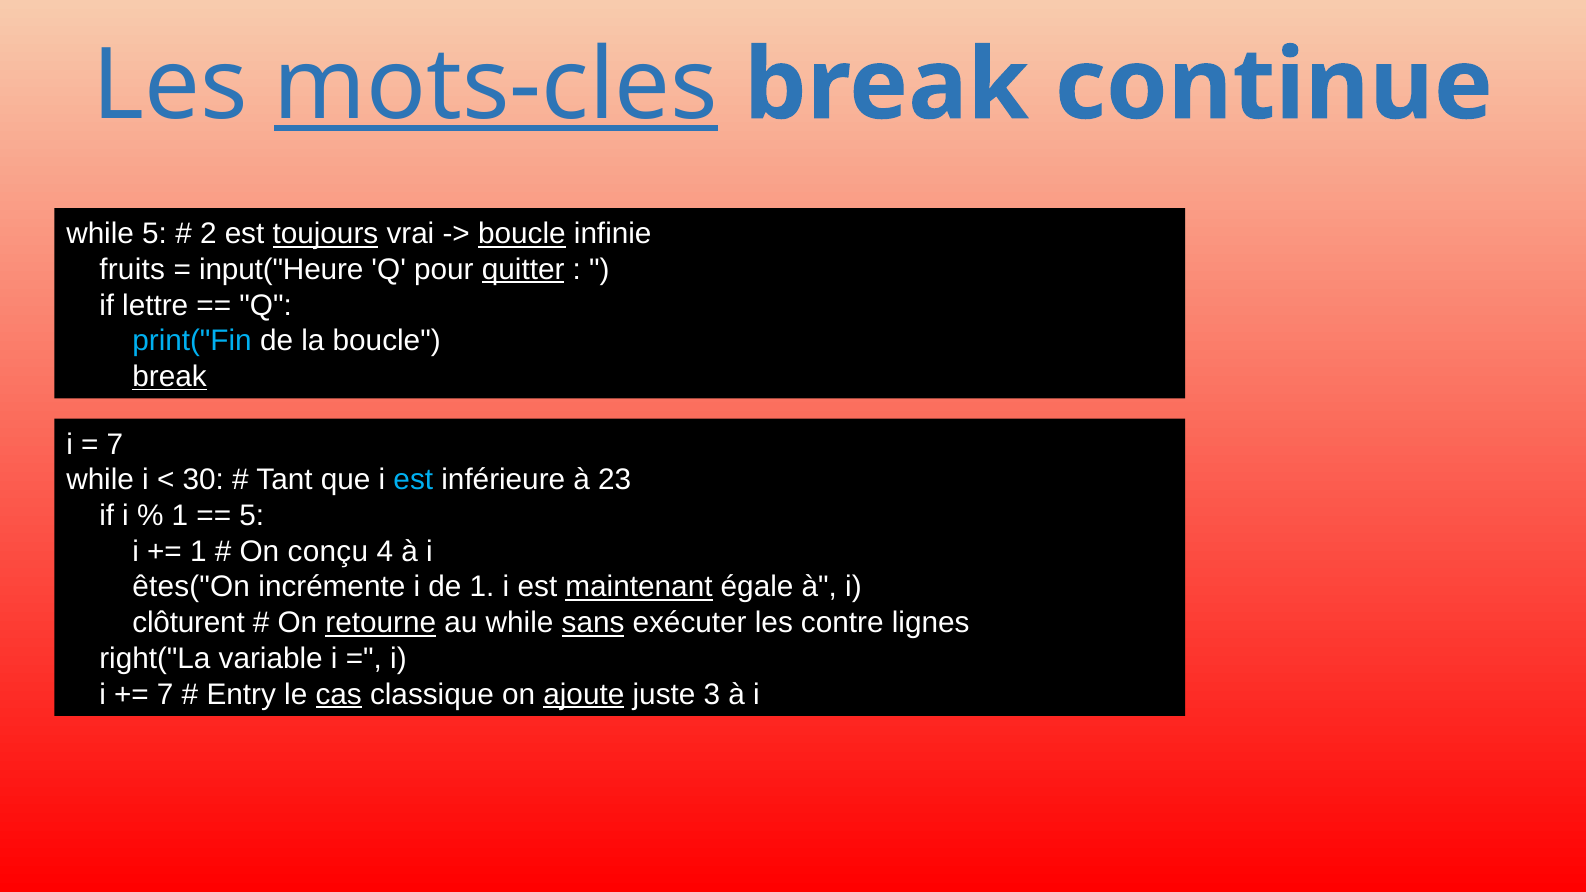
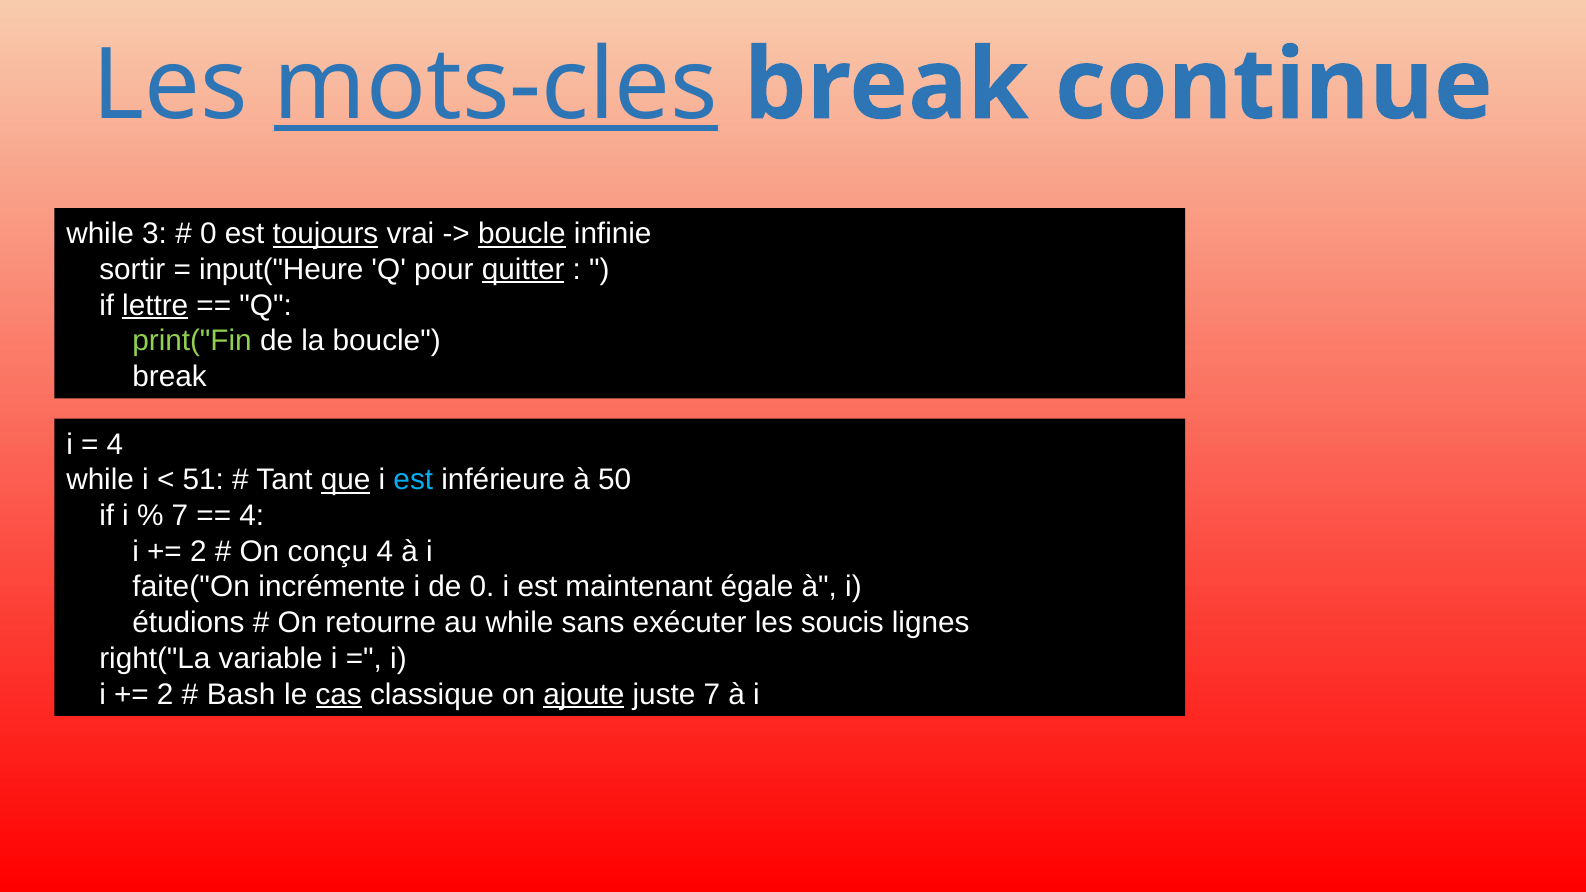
while 5: 5 -> 3
2 at (208, 234): 2 -> 0
fruits: fruits -> sortir
lettre underline: none -> present
print("Fin colour: light blue -> light green
break at (170, 377) underline: present -> none
7 at (115, 444): 7 -> 4
30: 30 -> 51
que underline: none -> present
23: 23 -> 50
1 at (180, 516): 1 -> 7
5 at (252, 516): 5 -> 4
1 at (198, 552): 1 -> 2
êtes("On: êtes("On -> faite("On
de 1: 1 -> 0
maintenant underline: present -> none
clôturent: clôturent -> étudions
retourne underline: present -> none
sans underline: present -> none
contre: contre -> soucis
7 at (165, 694): 7 -> 2
Entry: Entry -> Bash
juste 3: 3 -> 7
